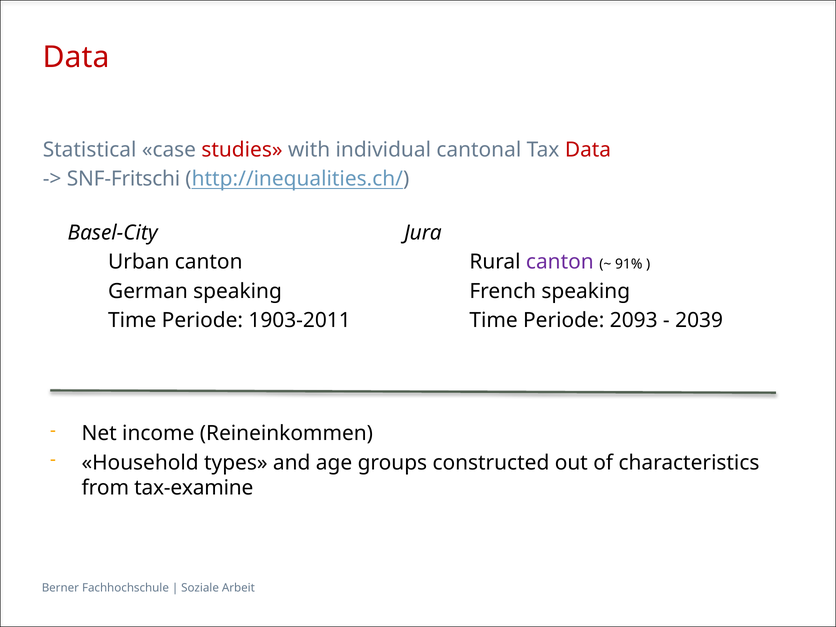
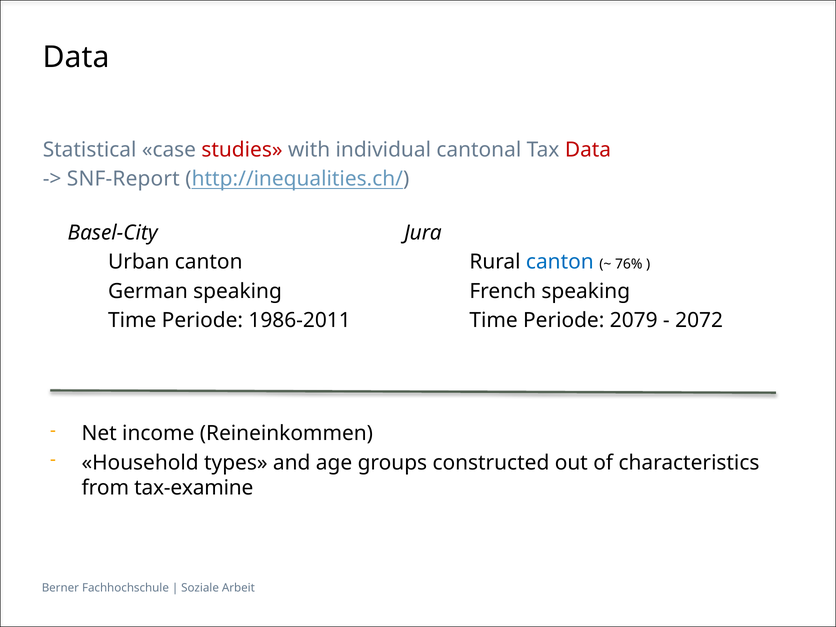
Data at (76, 57) colour: red -> black
SNF-Fritschi: SNF-Fritschi -> SNF-Report
canton at (560, 262) colour: purple -> blue
91%: 91% -> 76%
1903-2011: 1903-2011 -> 1986-2011
2093: 2093 -> 2079
2039: 2039 -> 2072
